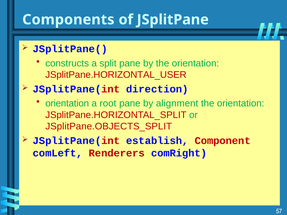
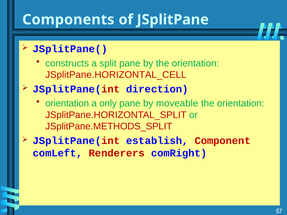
JSplitPane.HORIZONTAL_USER: JSplitPane.HORIZONTAL_USER -> JSplitPane.HORIZONTAL_CELL
root: root -> only
alignment: alignment -> moveable
JSplitPane.OBJECTS_SPLIT: JSplitPane.OBJECTS_SPLIT -> JSplitPane.METHODS_SPLIT
